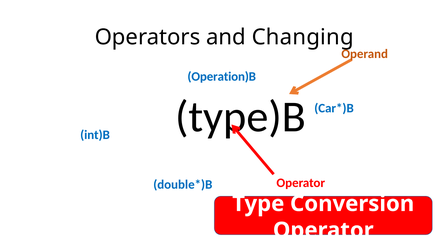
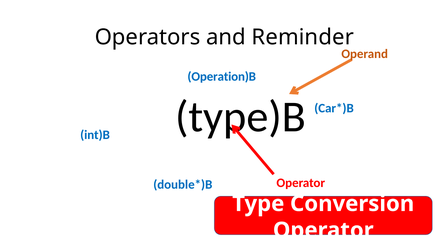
Changing: Changing -> Reminder
